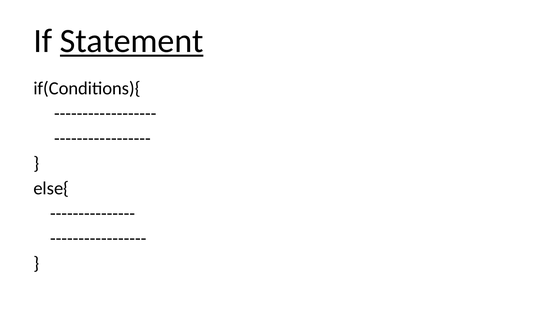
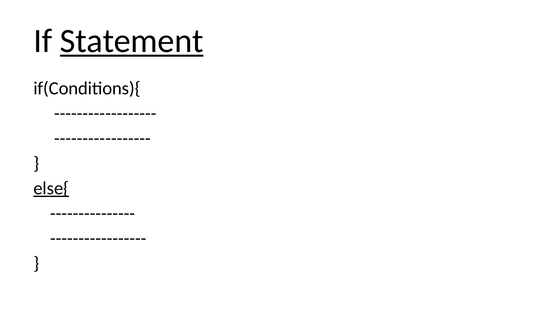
else{ underline: none -> present
